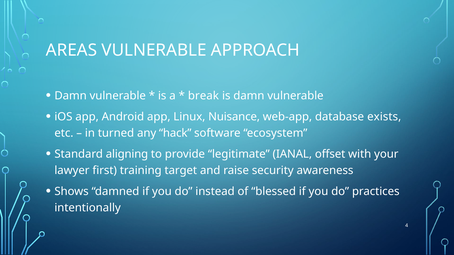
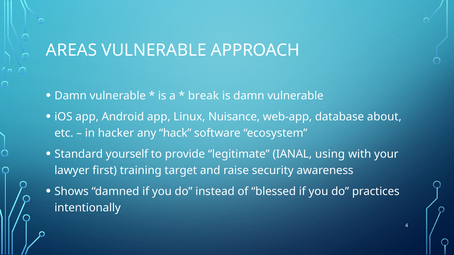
exists: exists -> about
turned: turned -> hacker
aligning: aligning -> yourself
offset: offset -> using
